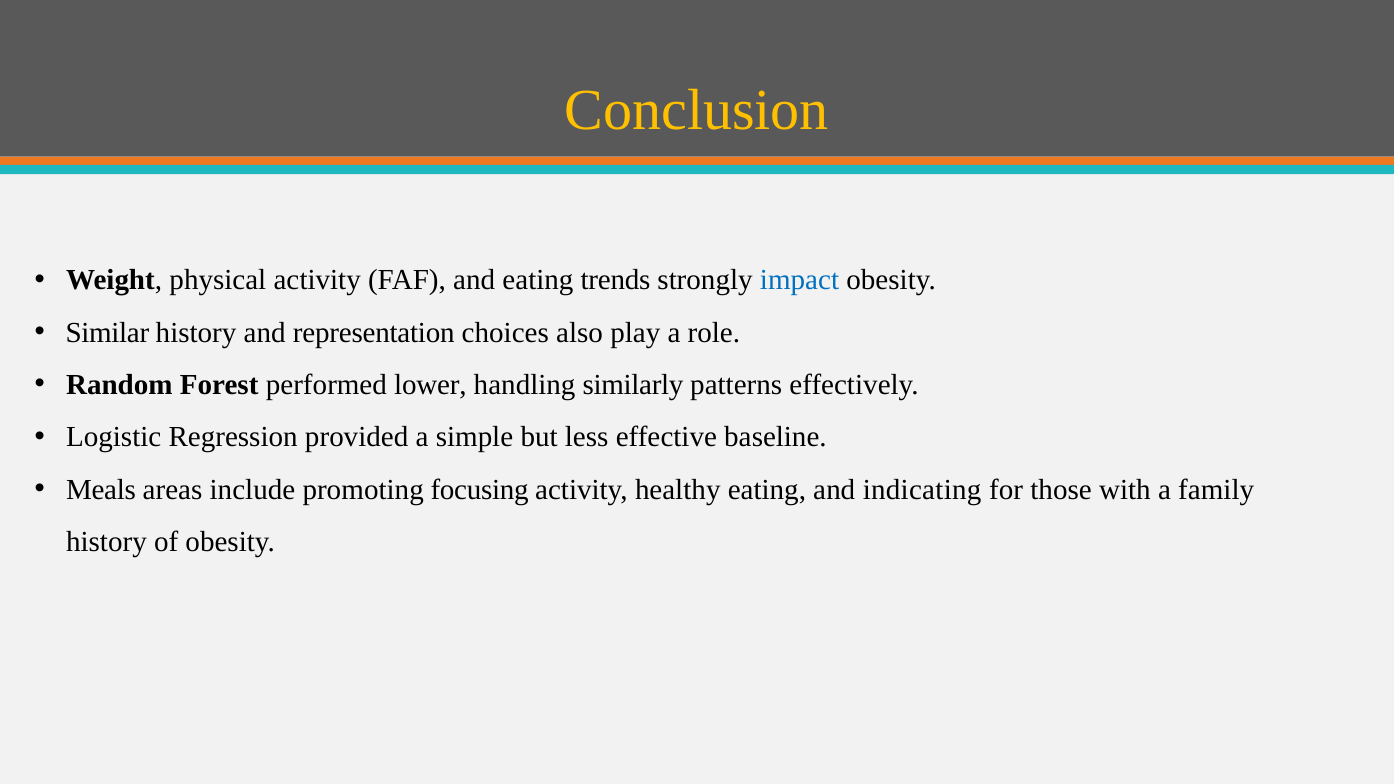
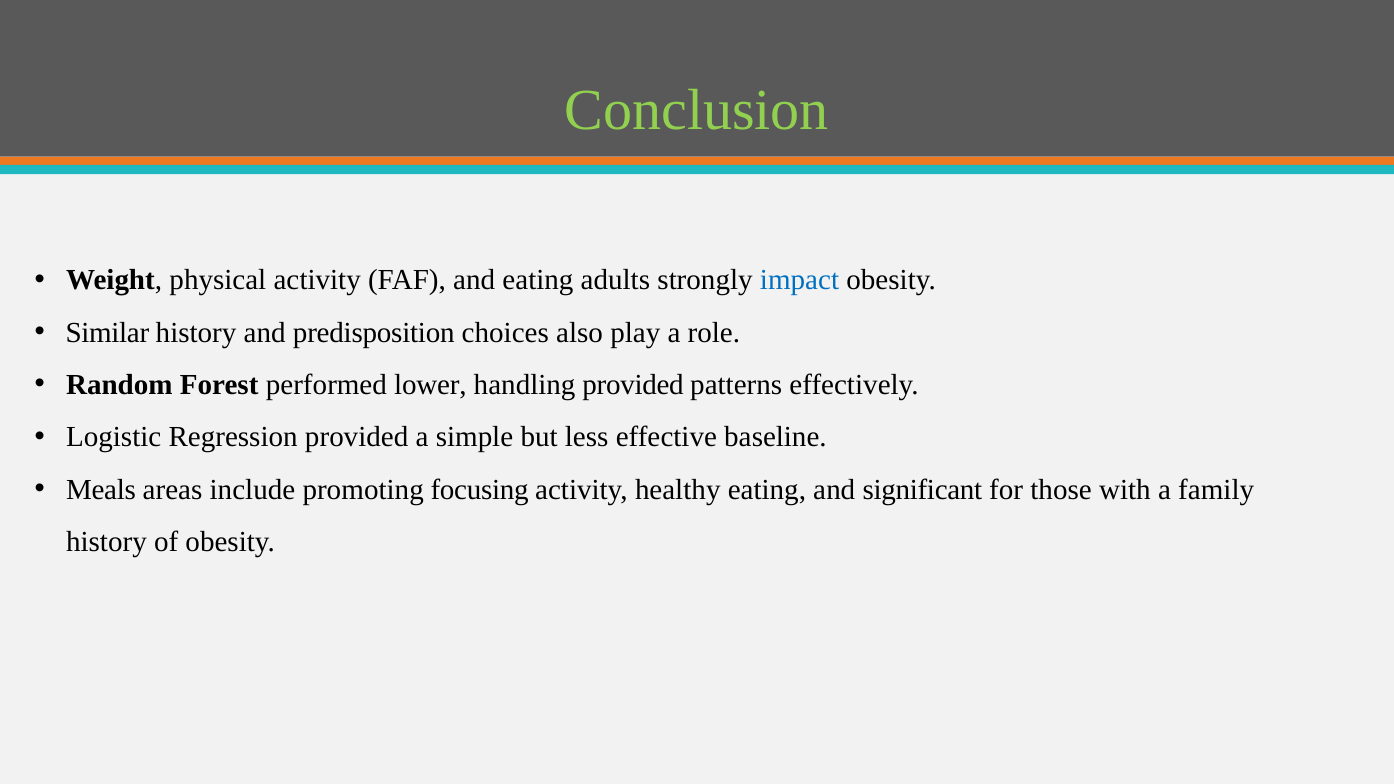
Conclusion colour: yellow -> light green
trends: trends -> adults
representation: representation -> predisposition
handling similarly: similarly -> provided
indicating: indicating -> significant
